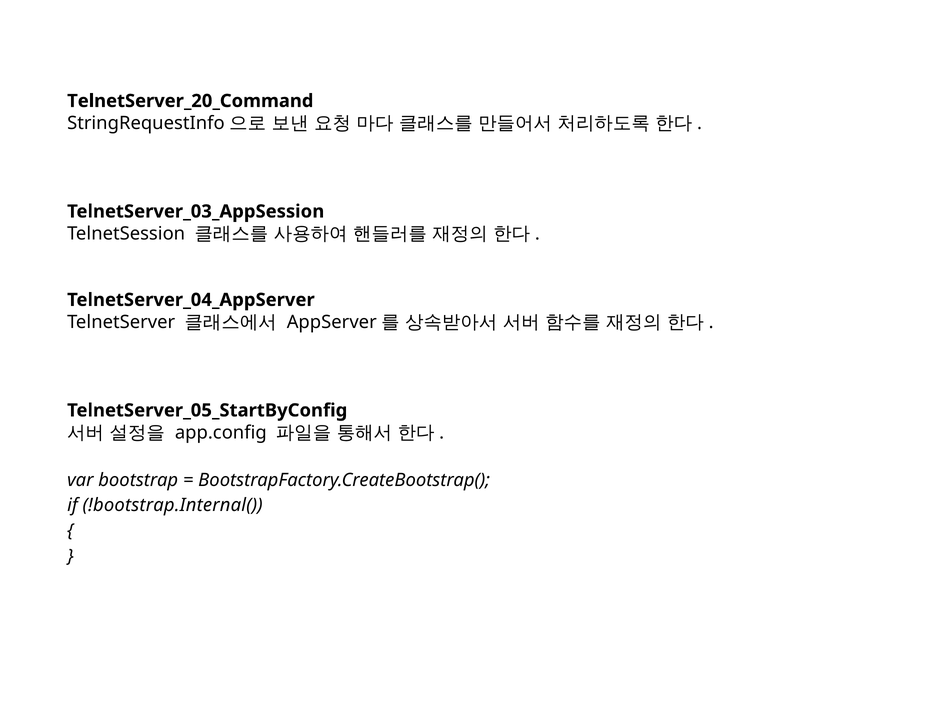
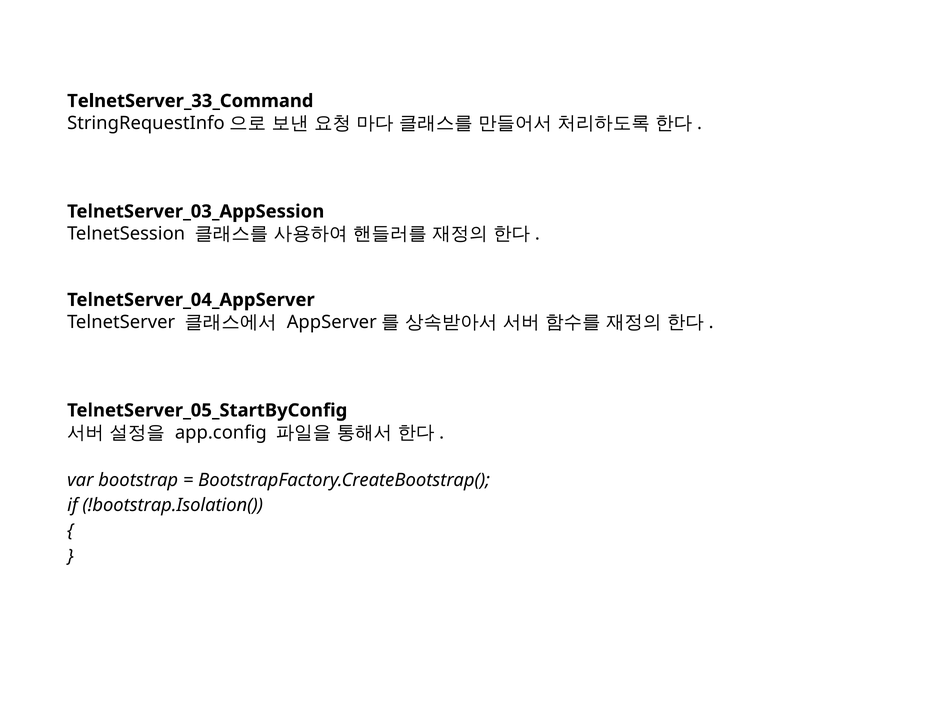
TelnetServer_20_Command: TelnetServer_20_Command -> TelnetServer_33_Command
!bootstrap.Internal(: !bootstrap.Internal( -> !bootstrap.Isolation(
